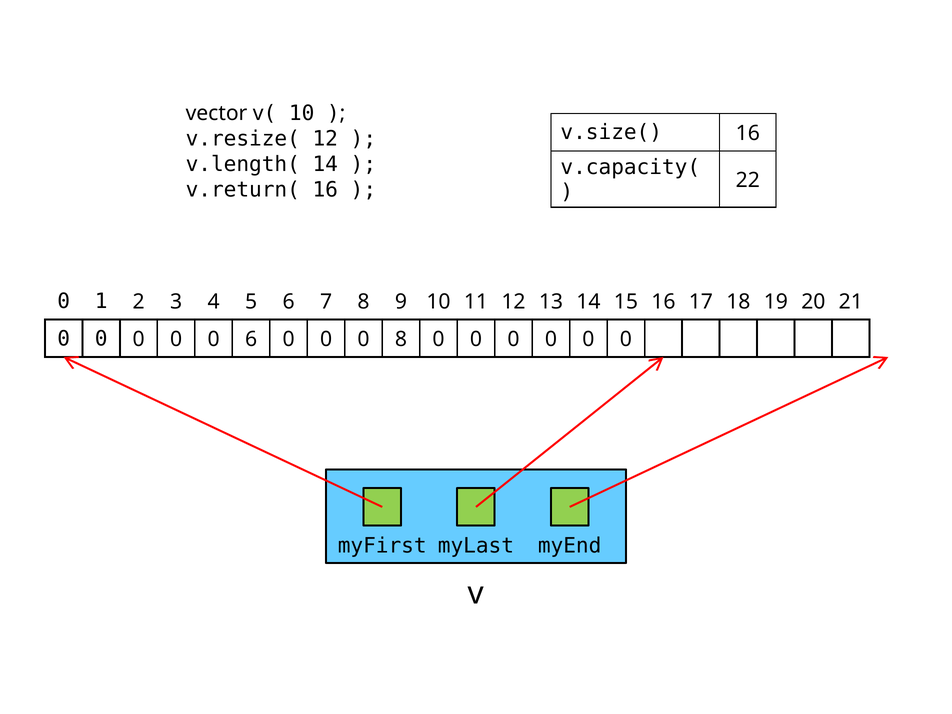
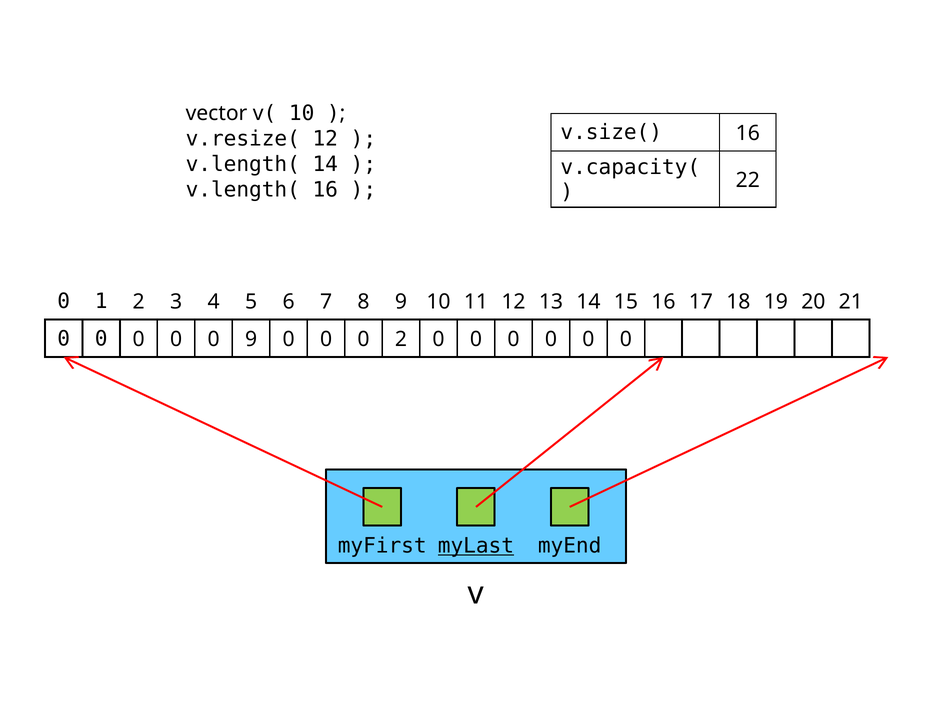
v.return( at (243, 190): v.return( -> v.length(
0 6: 6 -> 9
0 8: 8 -> 2
myLast underline: none -> present
